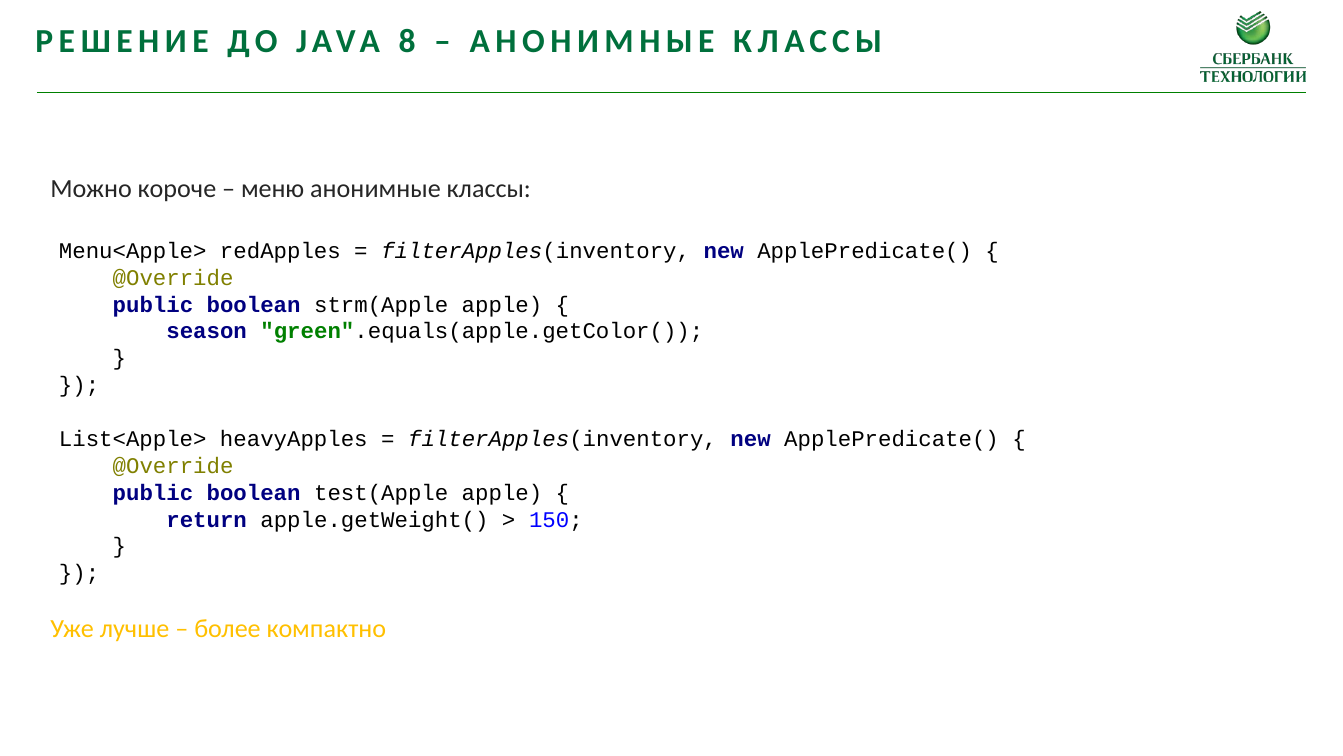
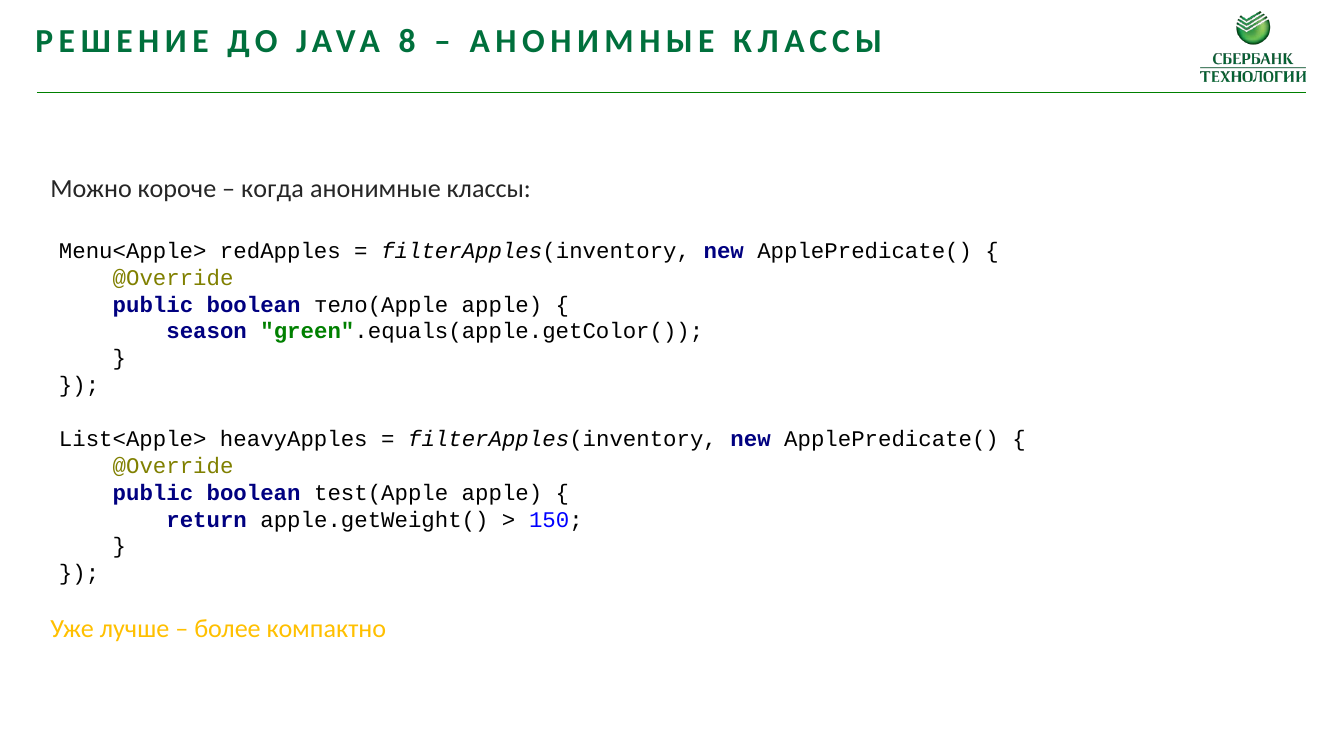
меню: меню -> когда
strm(Apple: strm(Apple -> тело(Apple
